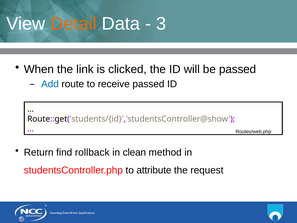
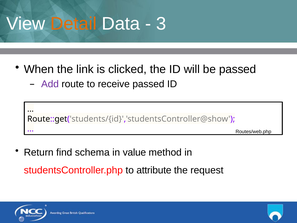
Add colour: blue -> purple
rollback: rollback -> schema
clean: clean -> value
